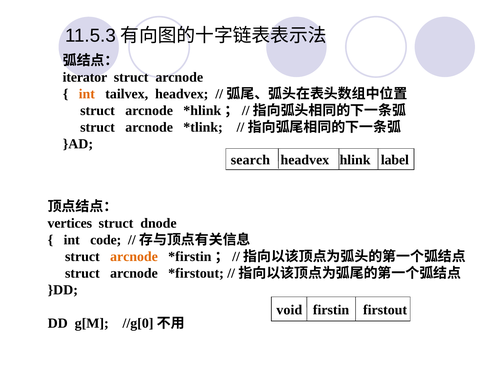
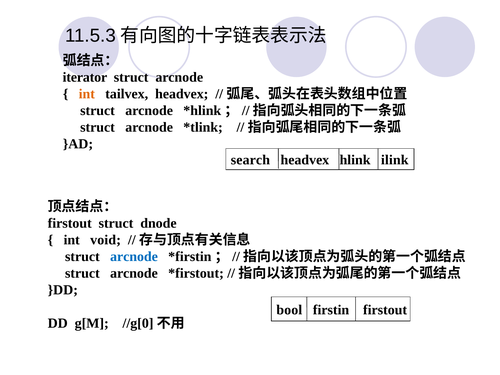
label: label -> ilink
vertices at (70, 223): vertices -> firstout
code: code -> void
arcnode at (134, 257) colour: orange -> blue
void: void -> bool
